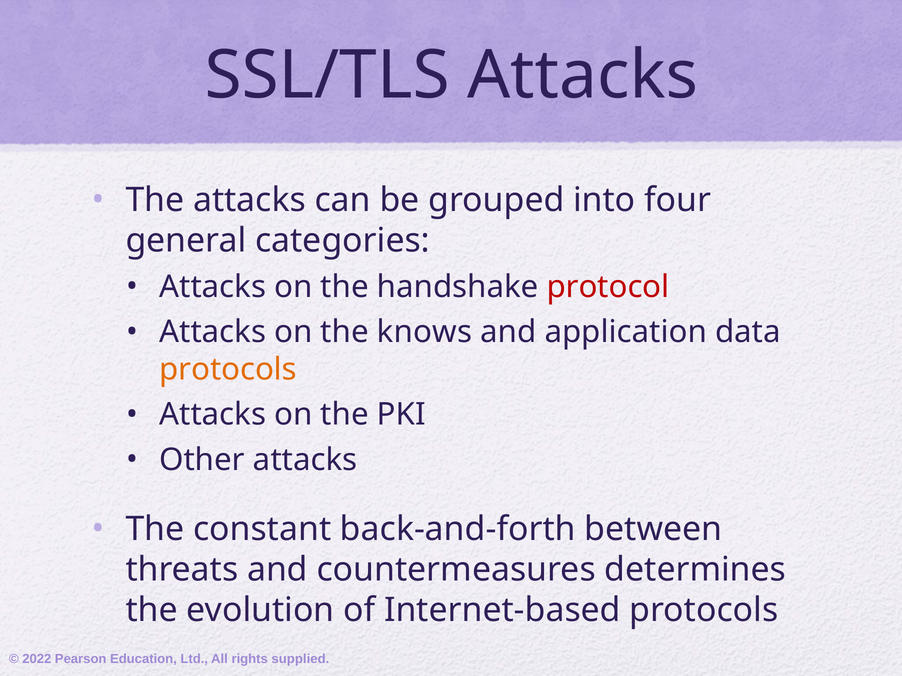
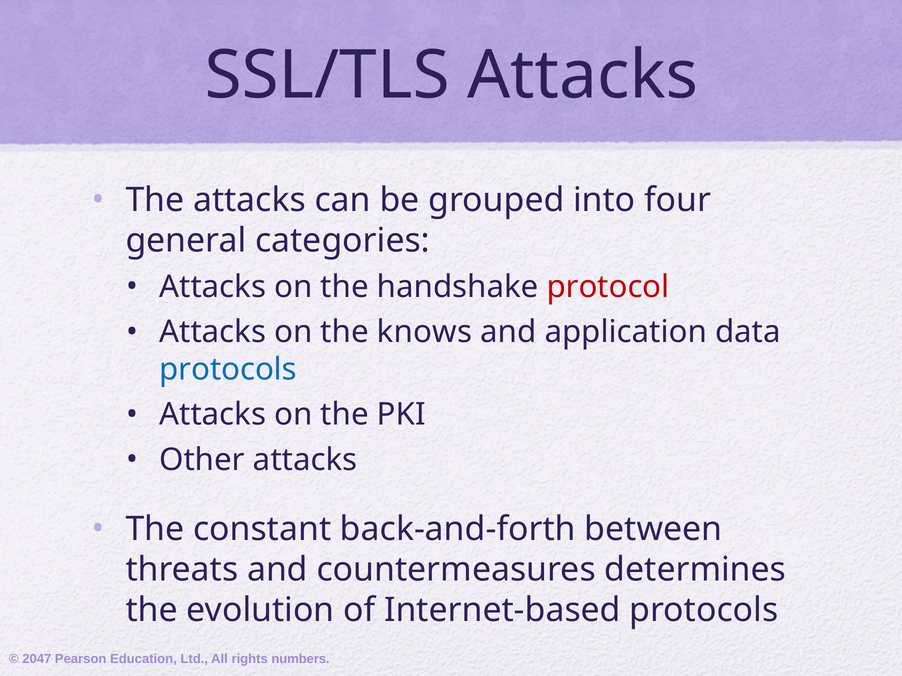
protocols at (228, 370) colour: orange -> blue
2022: 2022 -> 2047
supplied: supplied -> numbers
